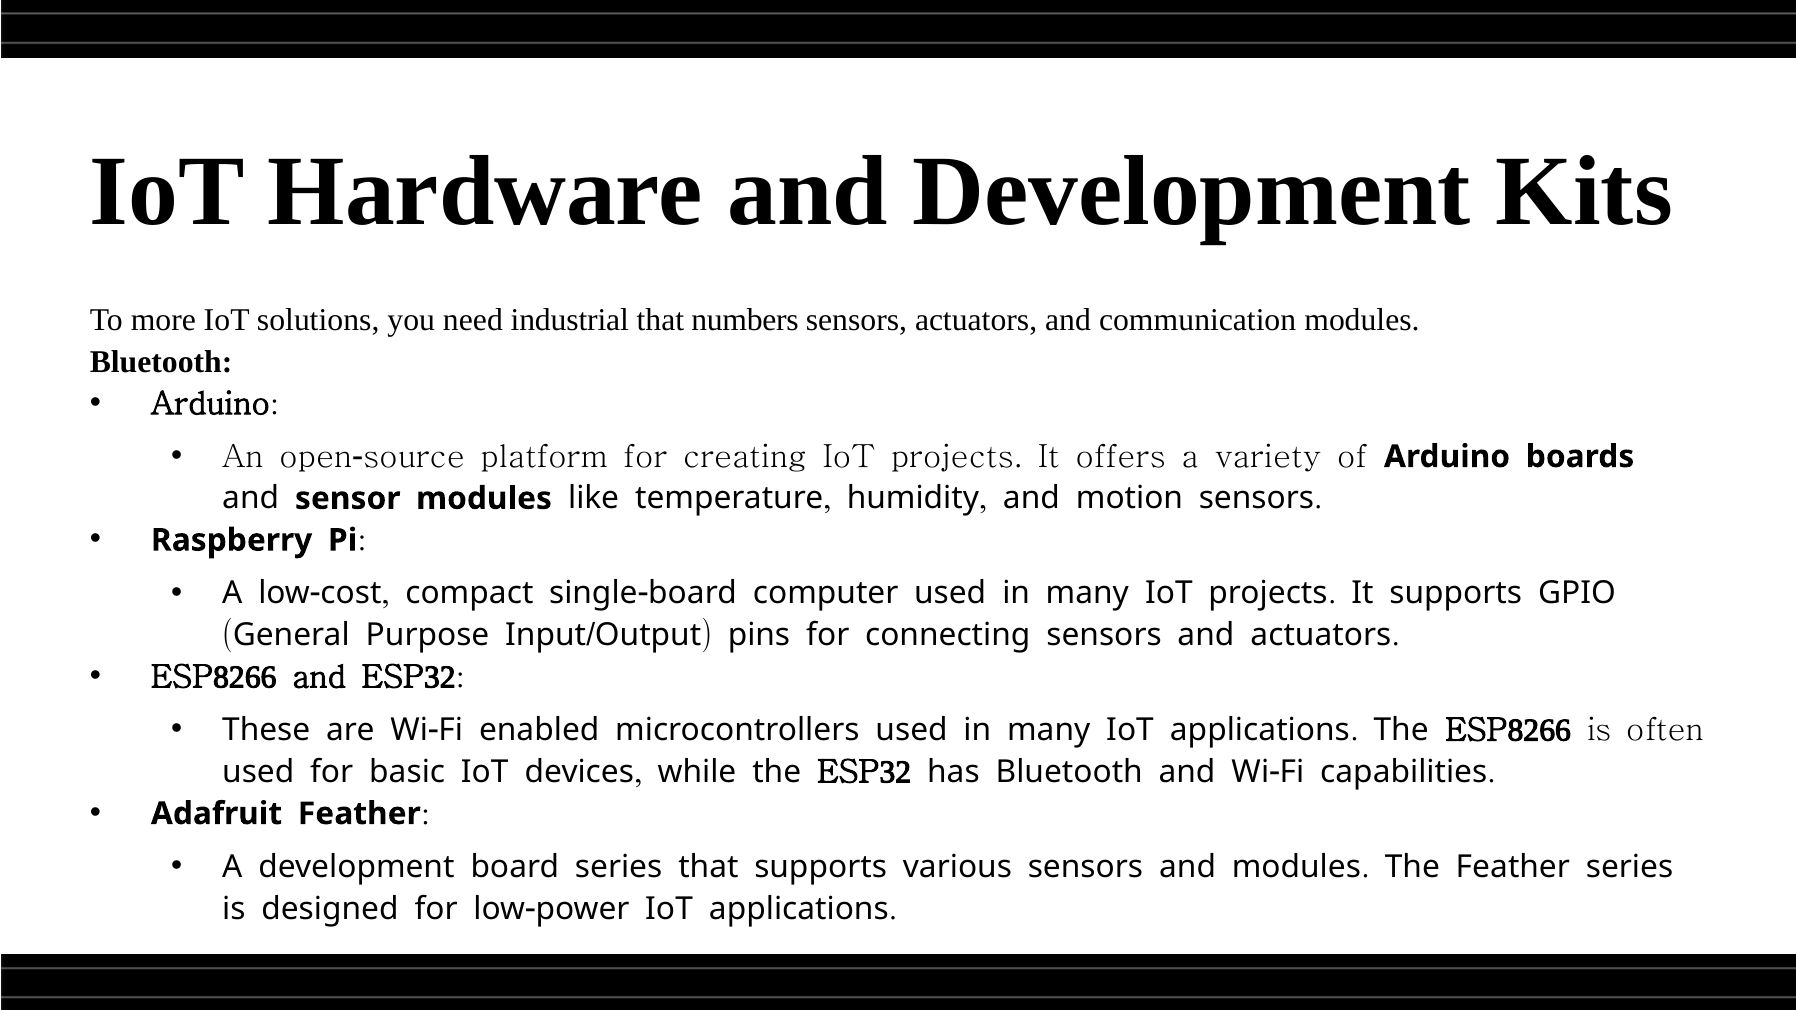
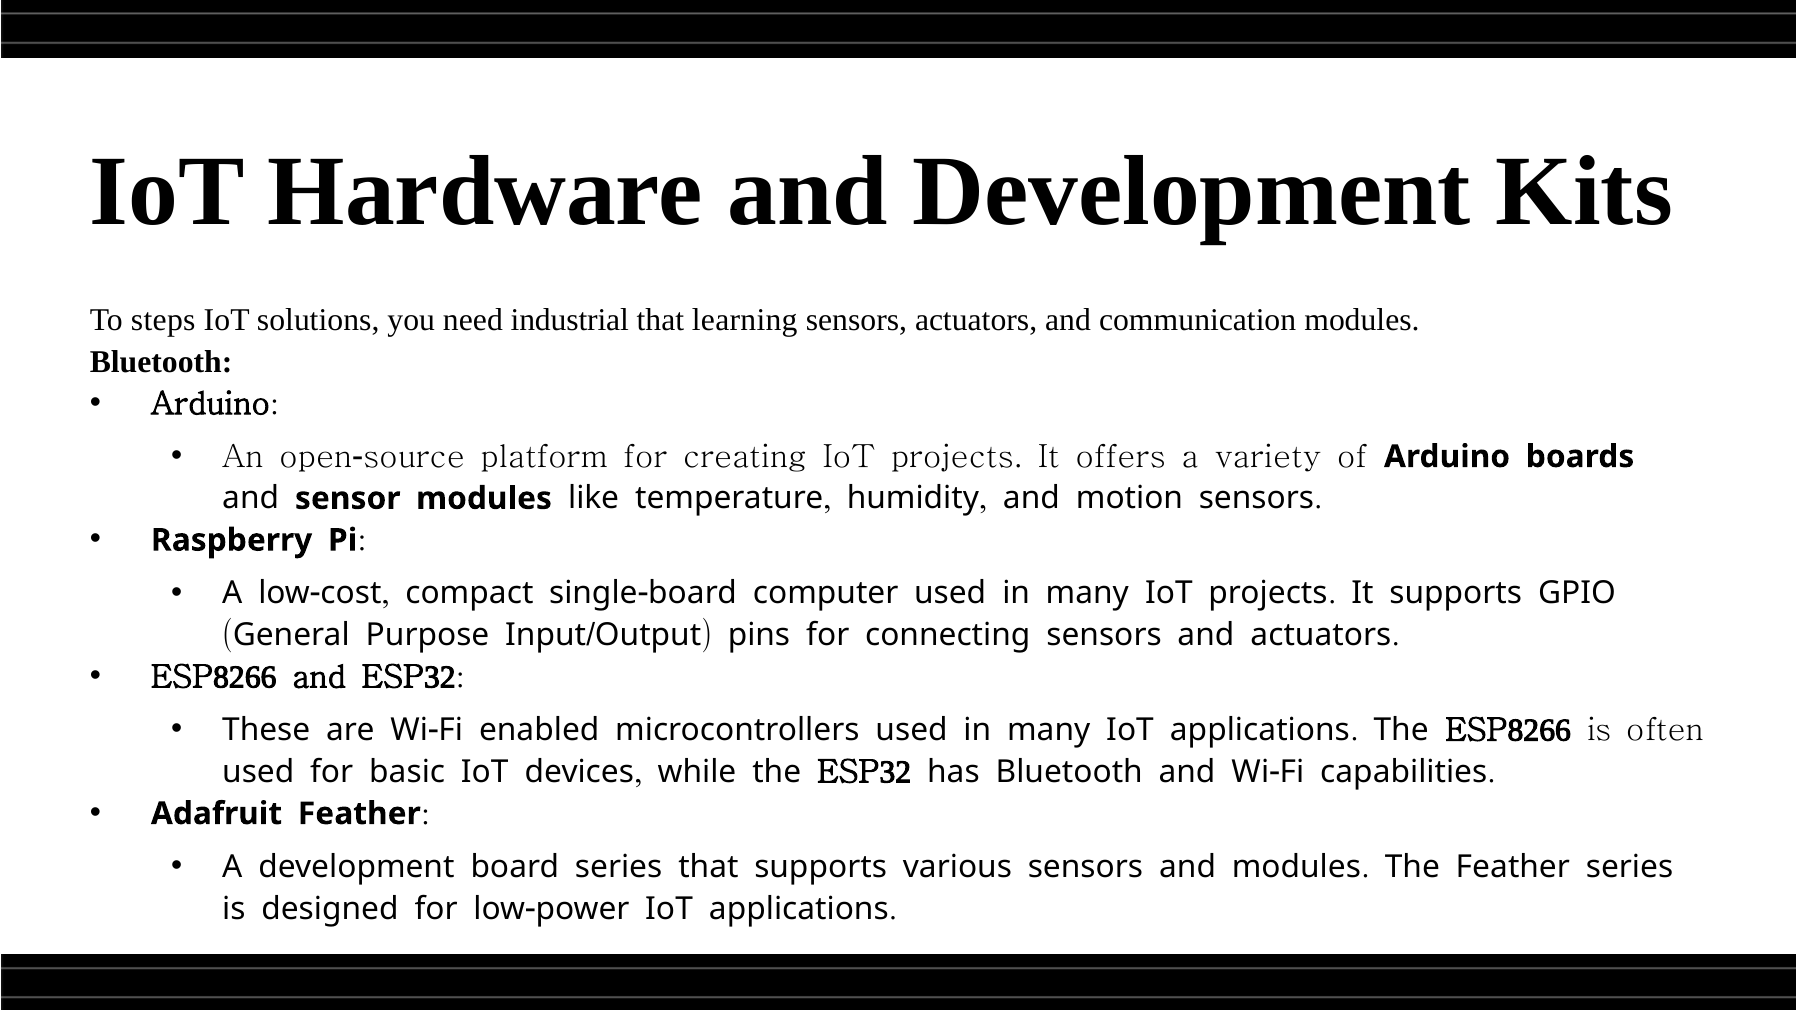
more: more -> steps
numbers: numbers -> learning
